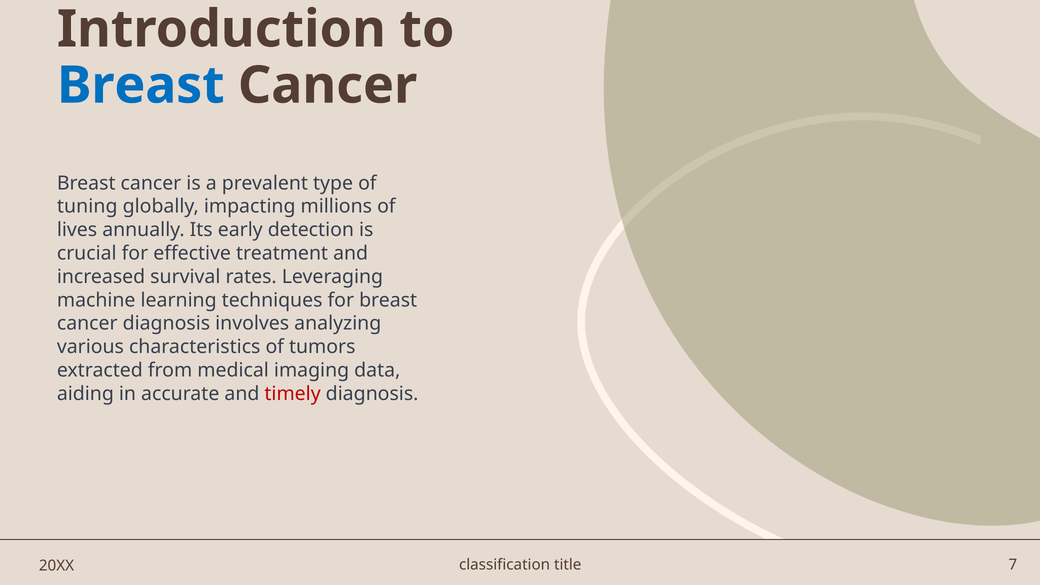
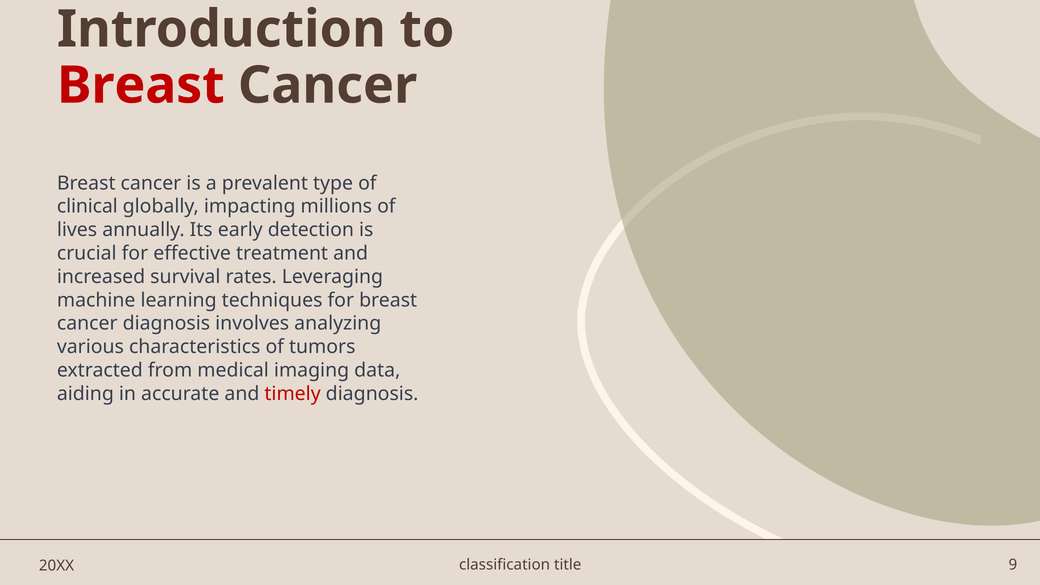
Breast at (141, 85) colour: blue -> red
tuning: tuning -> clinical
7: 7 -> 9
